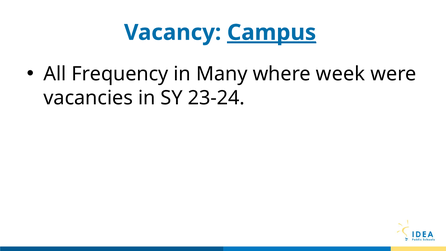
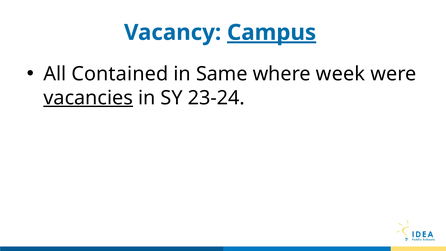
Frequency: Frequency -> Contained
Many: Many -> Same
vacancies underline: none -> present
